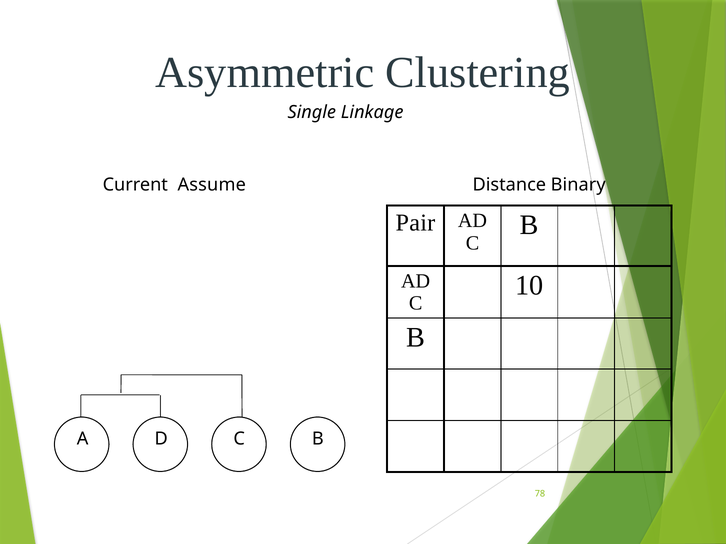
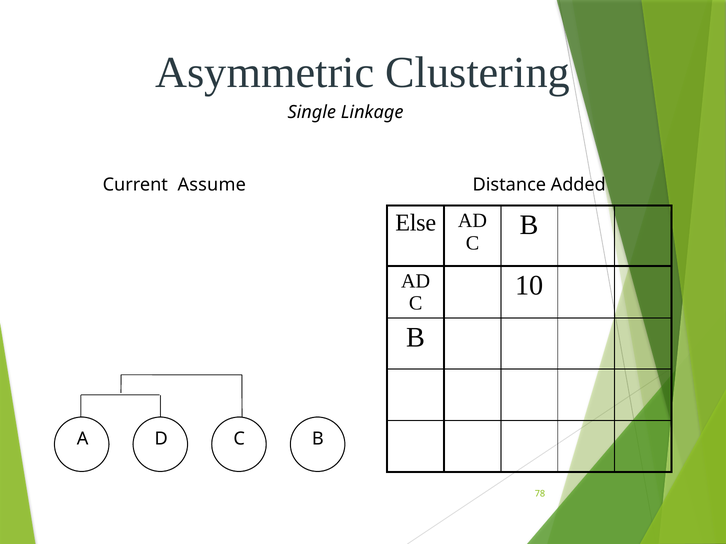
Binary: Binary -> Added
Pair: Pair -> Else
